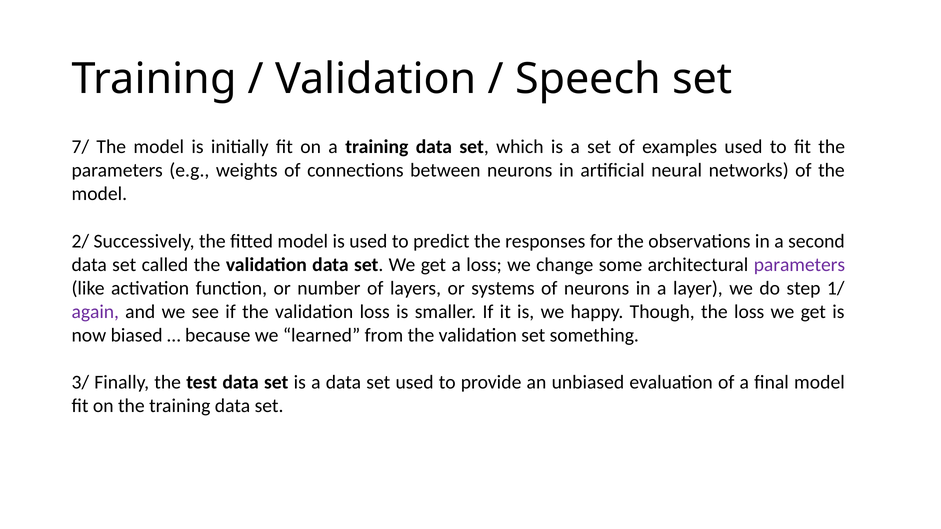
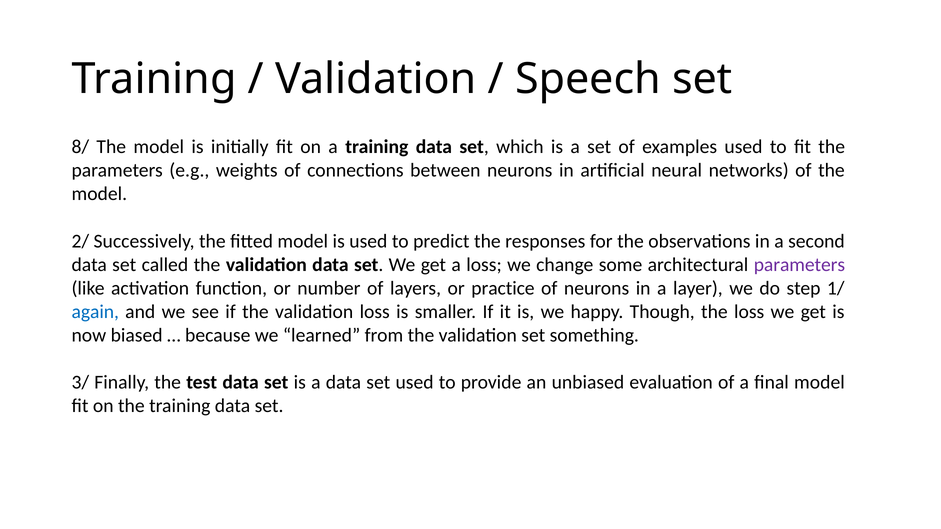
7/: 7/ -> 8/
systems: systems -> practice
again colour: purple -> blue
